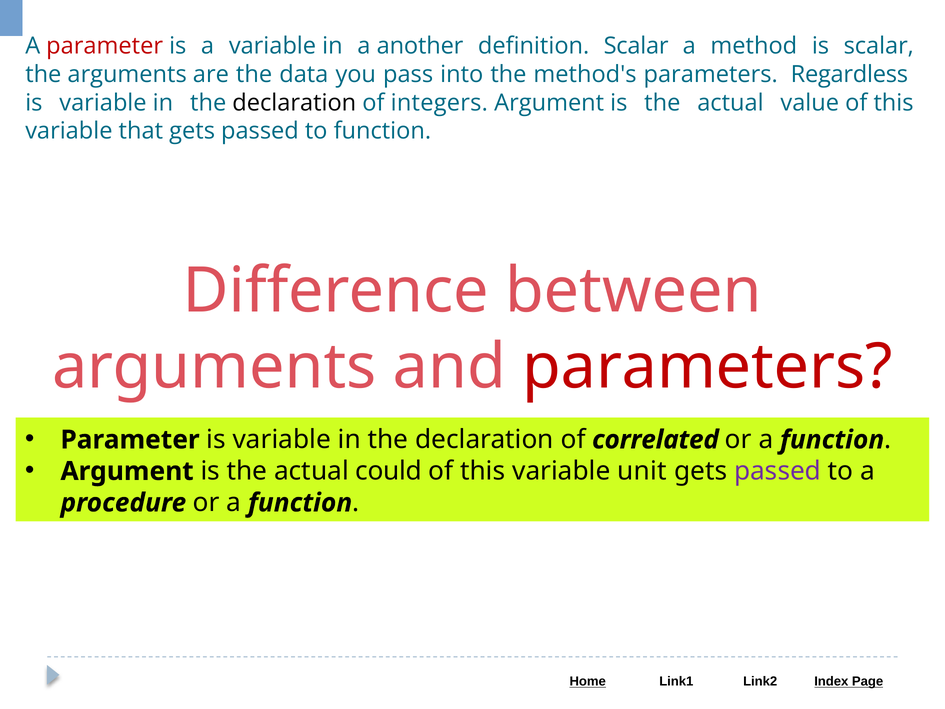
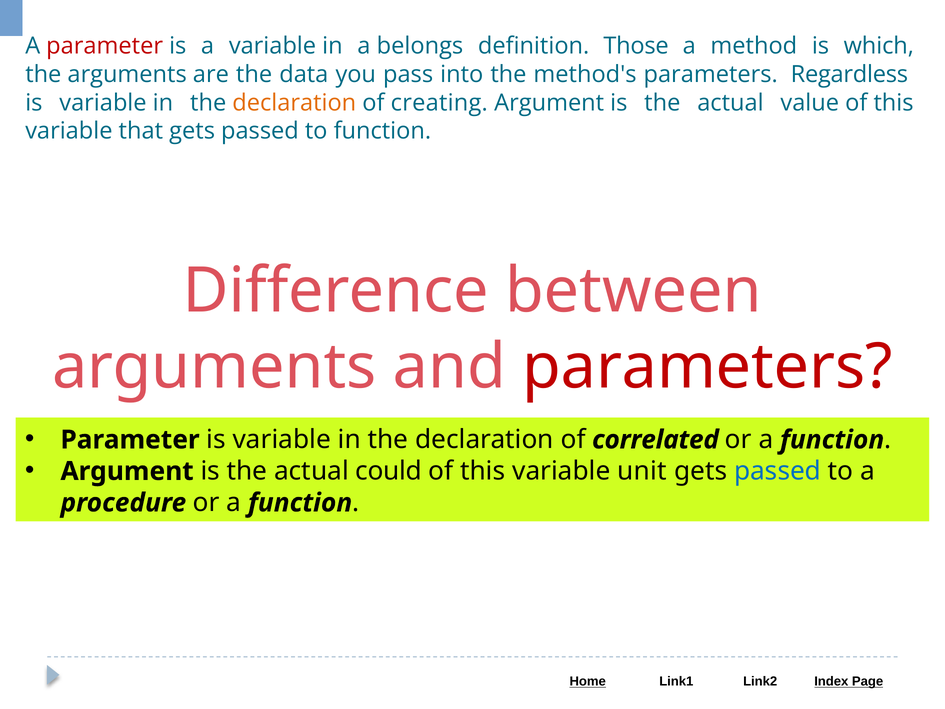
another: another -> belongs
definition Scalar: Scalar -> Those
is scalar: scalar -> which
declaration at (294, 103) colour: black -> orange
integers: integers -> creating
passed at (778, 471) colour: purple -> blue
